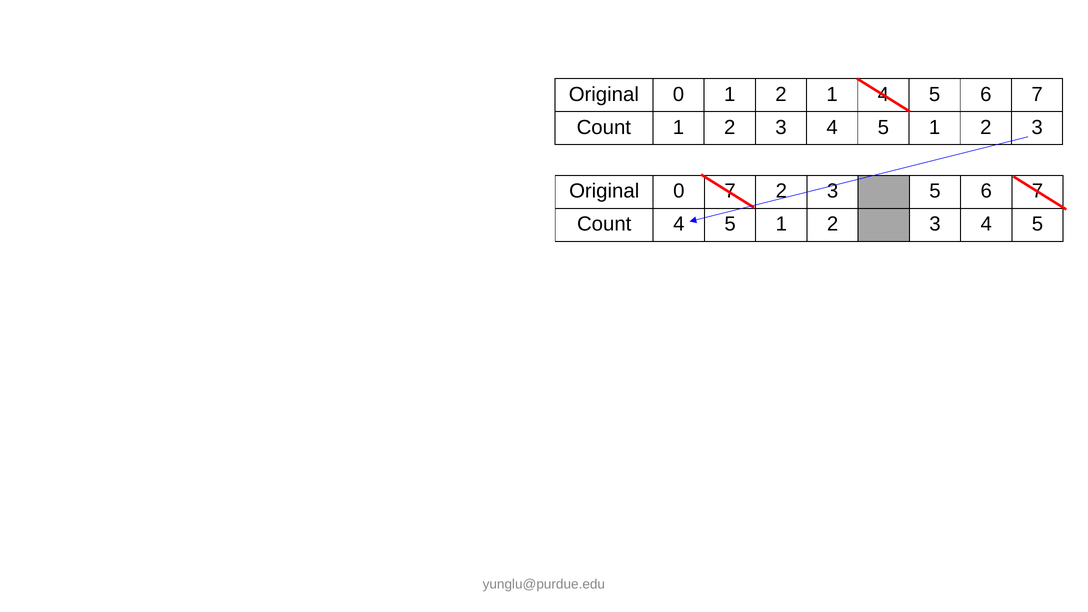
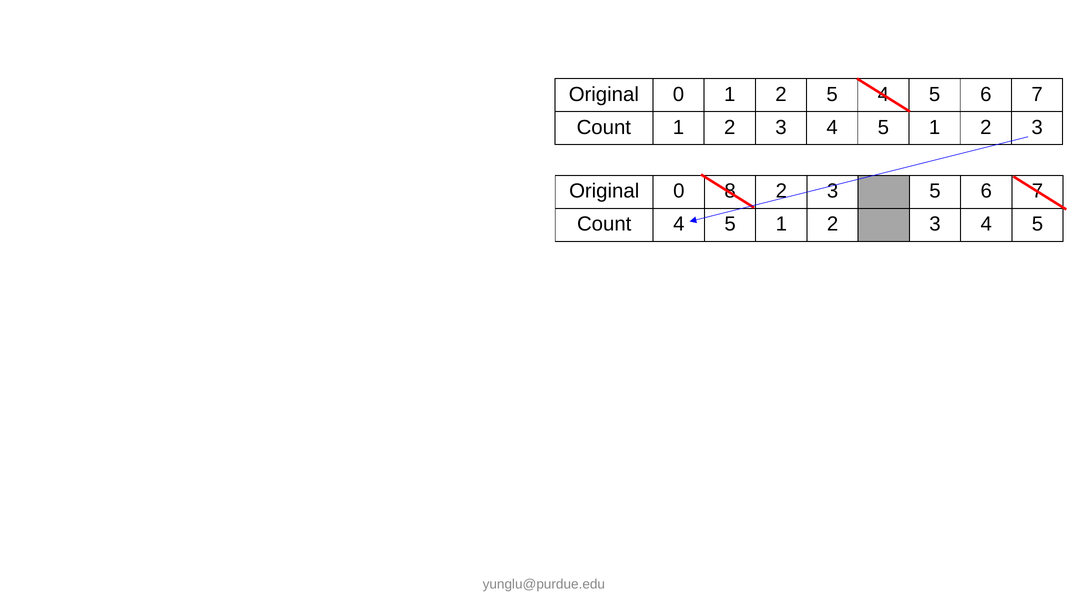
2 1: 1 -> 5
0 7: 7 -> 8
